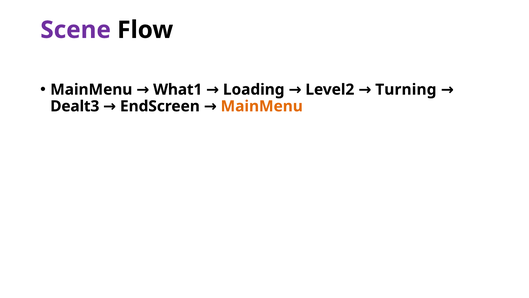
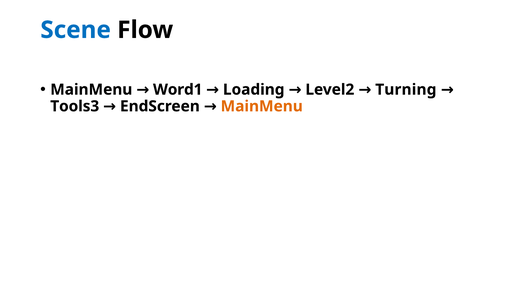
Scene colour: purple -> blue
What1: What1 -> Word1
Dealt3: Dealt3 -> Tools3
